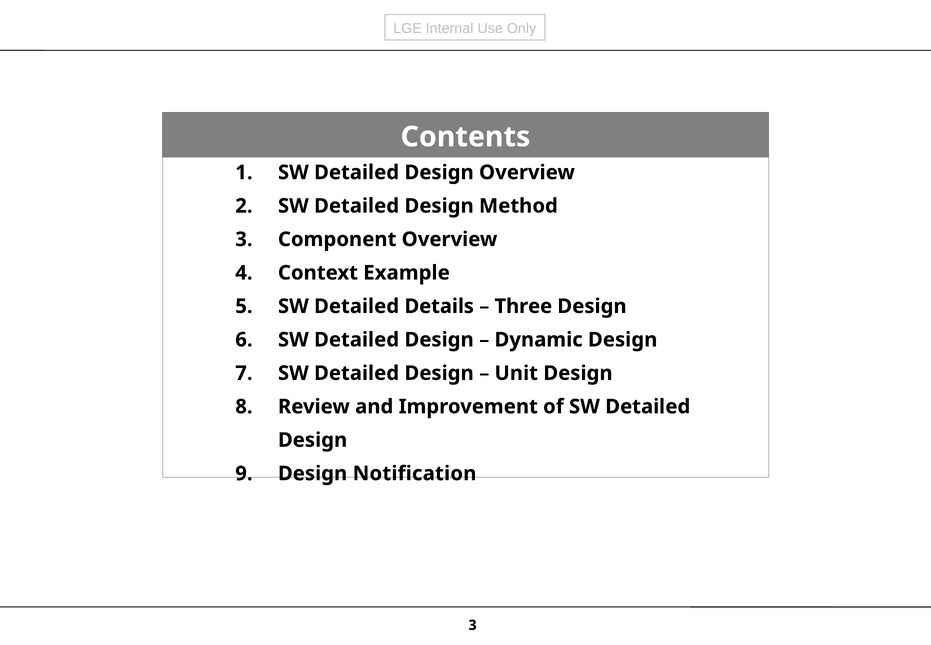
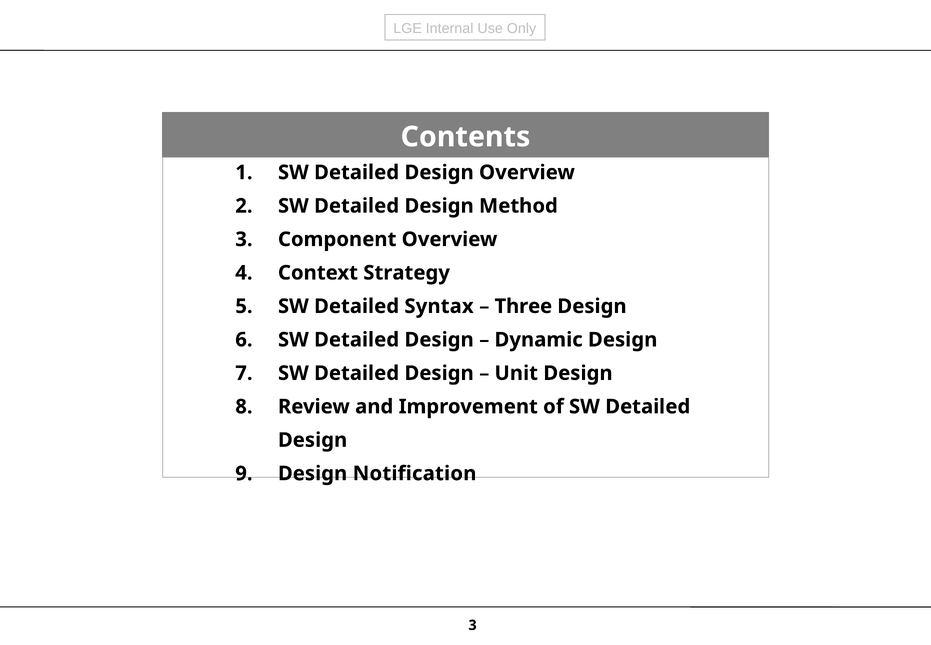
Example: Example -> Strategy
Details: Details -> Syntax
